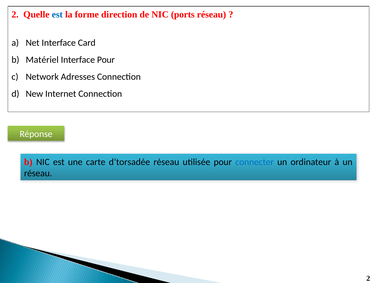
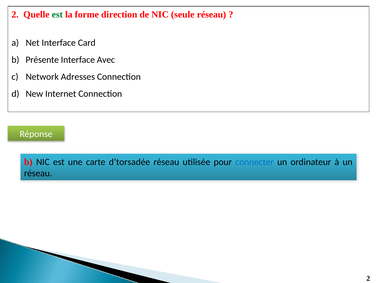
est at (57, 14) colour: blue -> green
ports: ports -> seule
Matériel: Matériel -> Présente
Interface Pour: Pour -> Avec
